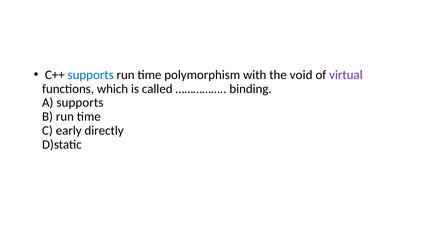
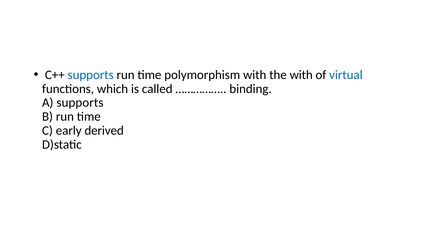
the void: void -> with
virtual colour: purple -> blue
directly: directly -> derived
